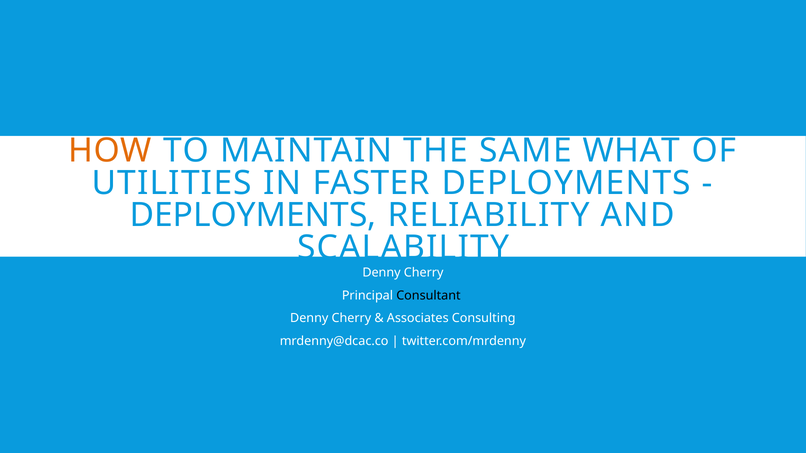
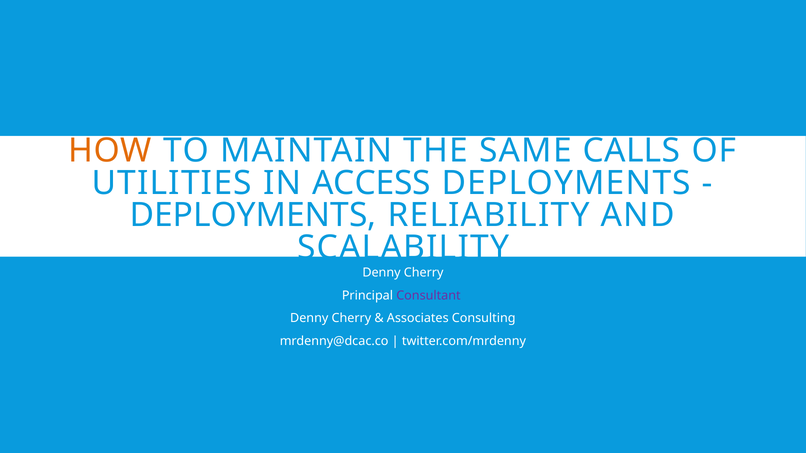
WHAT: WHAT -> CALLS
FASTER: FASTER -> ACCESS
Consultant colour: black -> purple
